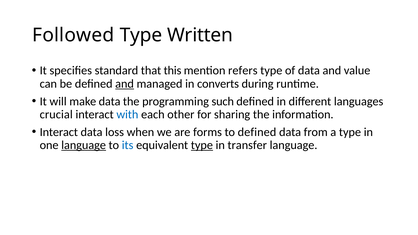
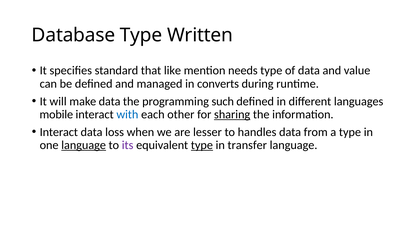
Followed: Followed -> Database
this: this -> like
refers: refers -> needs
and at (125, 84) underline: present -> none
crucial: crucial -> mobile
sharing underline: none -> present
forms: forms -> lesser
to defined: defined -> handles
its colour: blue -> purple
